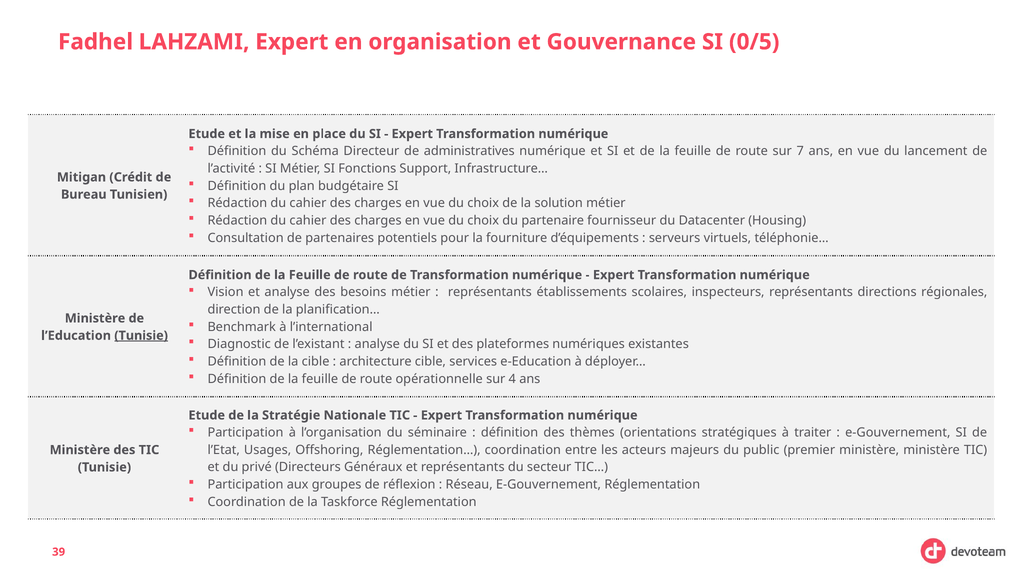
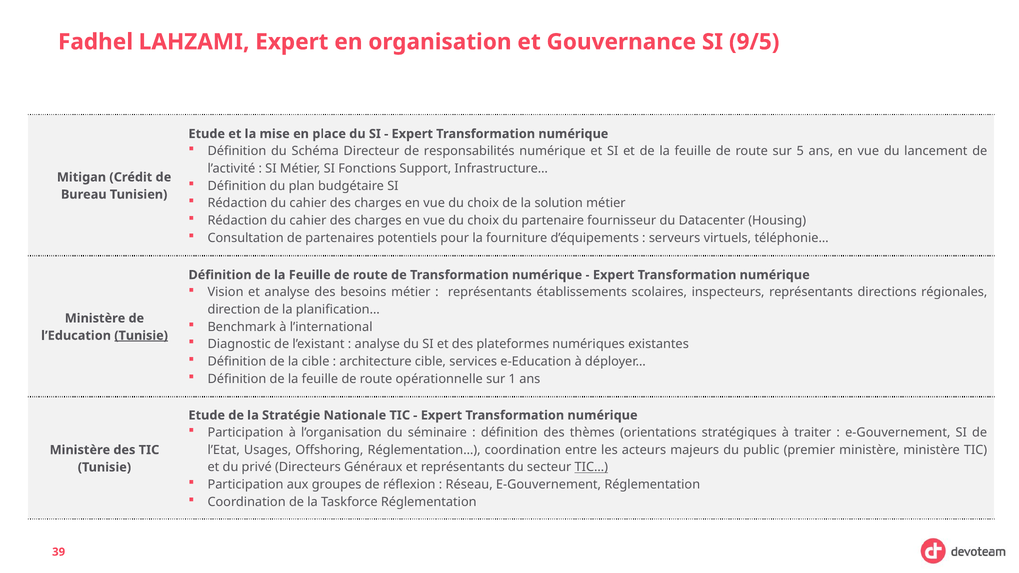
0/5: 0/5 -> 9/5
administratives: administratives -> responsabilités
7: 7 -> 5
4: 4 -> 1
TIC… underline: none -> present
